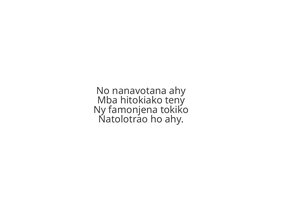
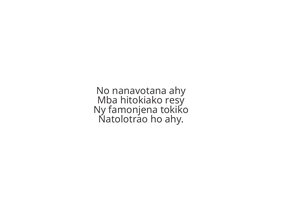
teny: teny -> resy
